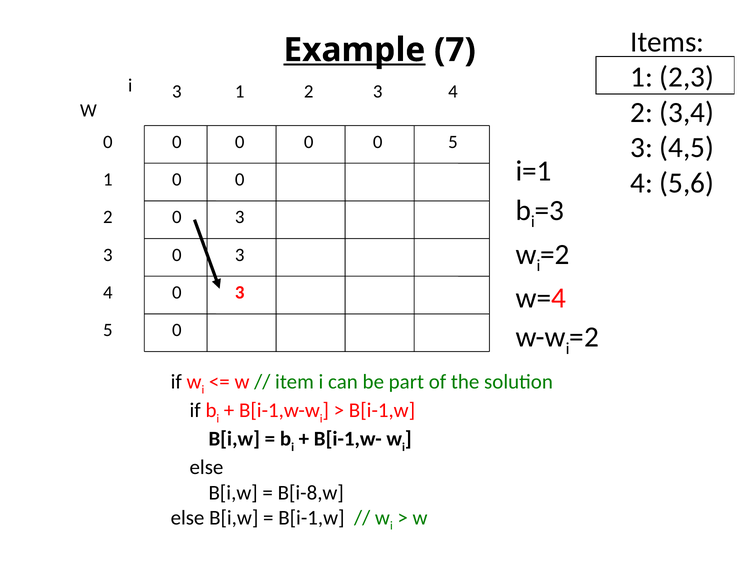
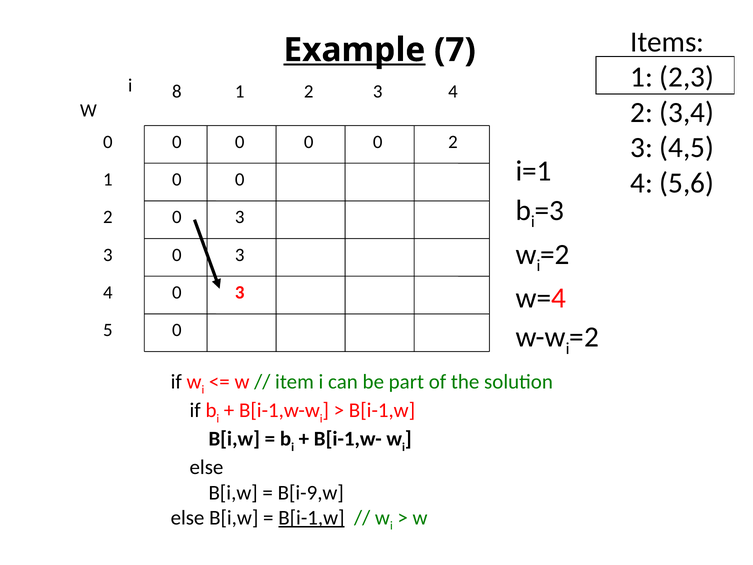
i 3: 3 -> 8
0 5: 5 -> 2
B[i-8,w: B[i-8,w -> B[i-9,w
B[i-1,w at (311, 518) underline: none -> present
